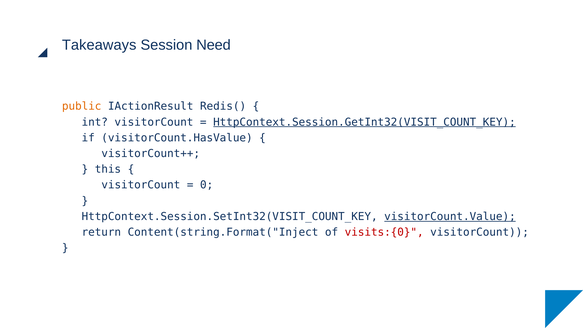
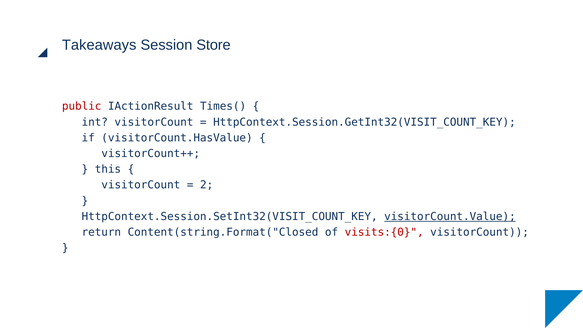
Need: Need -> Store
public colour: orange -> red
Redis(: Redis( -> Times(
HttpContext.Session.GetInt32(VISIT_COUNT_KEY underline: present -> none
0: 0 -> 2
Content(string.Format("Inject: Content(string.Format("Inject -> Content(string.Format("Closed
